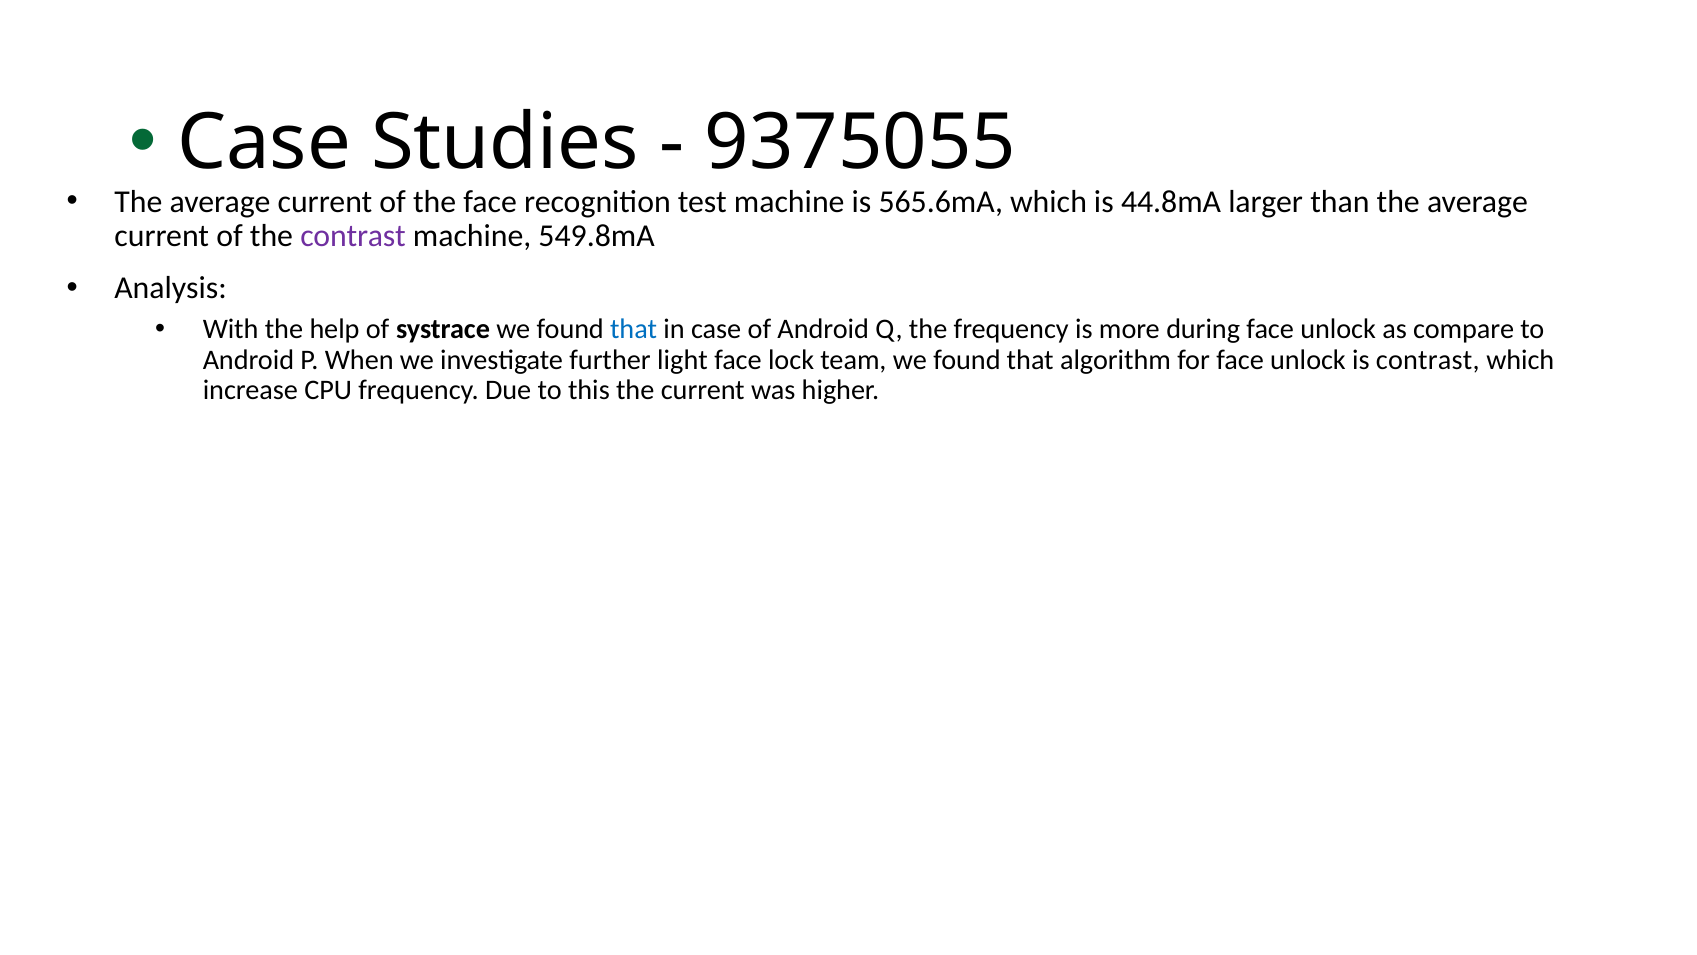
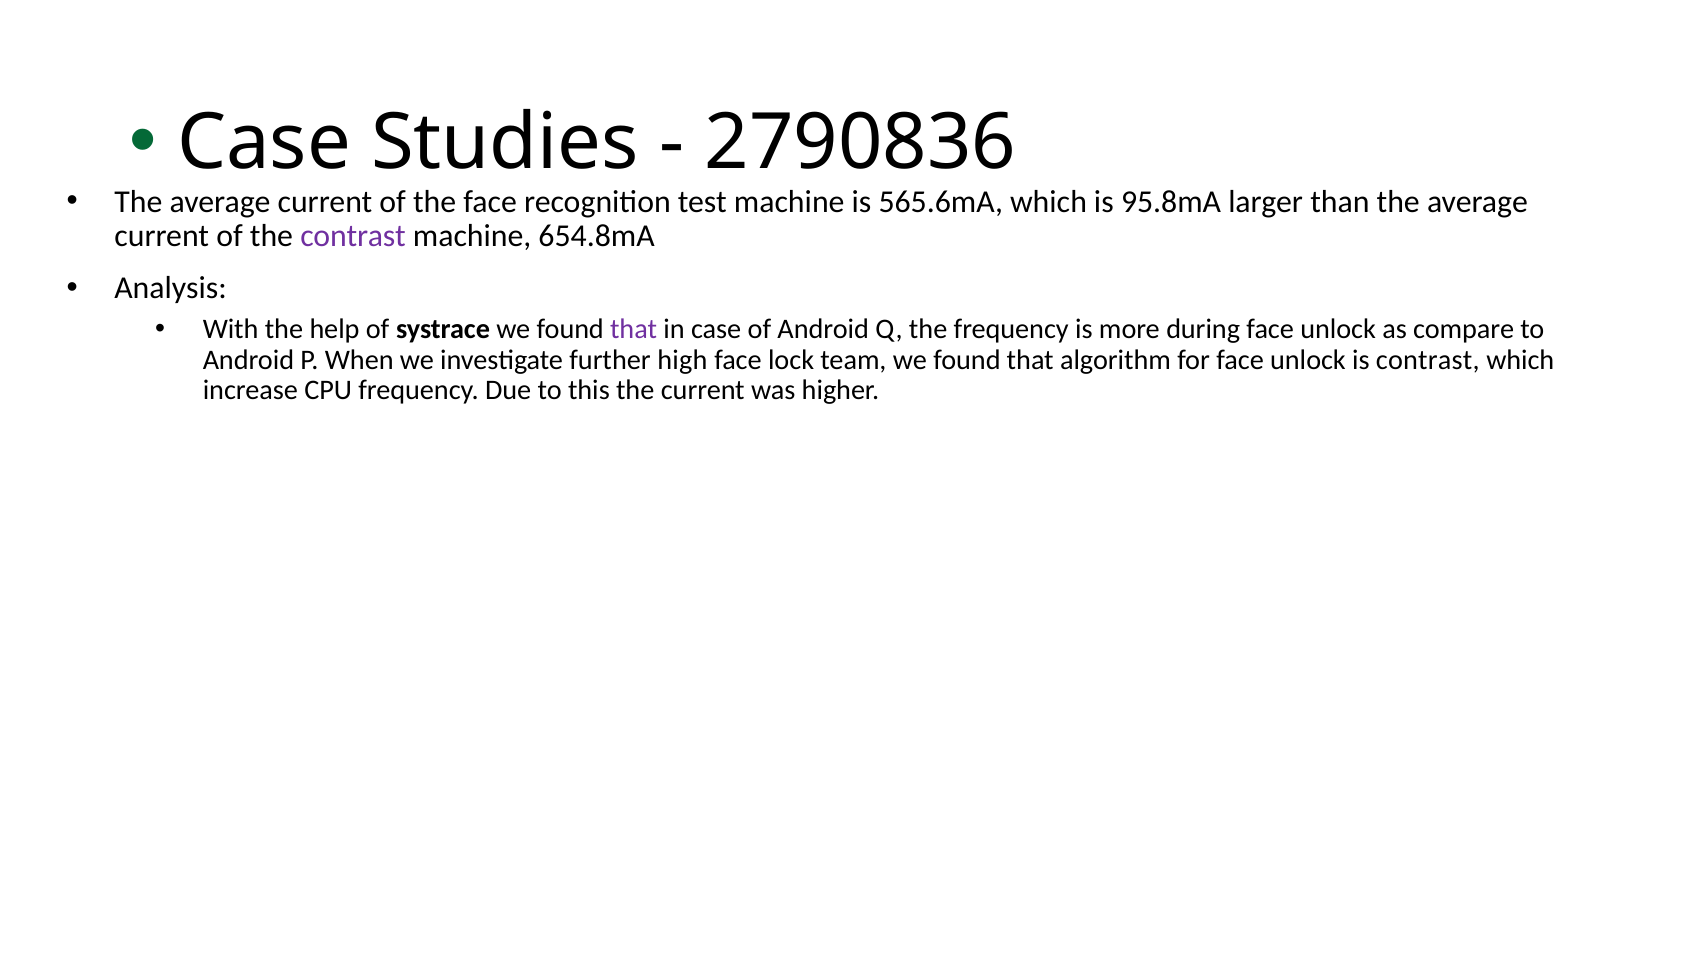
9375055: 9375055 -> 2790836
44.8mA: 44.8mA -> 95.8mA
549.8mA: 549.8mA -> 654.8mA
that at (634, 329) colour: blue -> purple
light: light -> high
